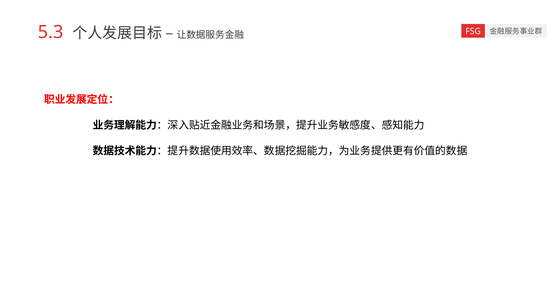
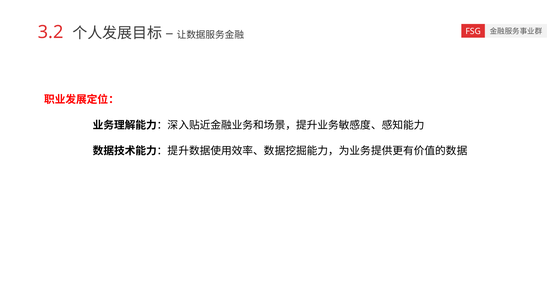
5.3: 5.3 -> 3.2
